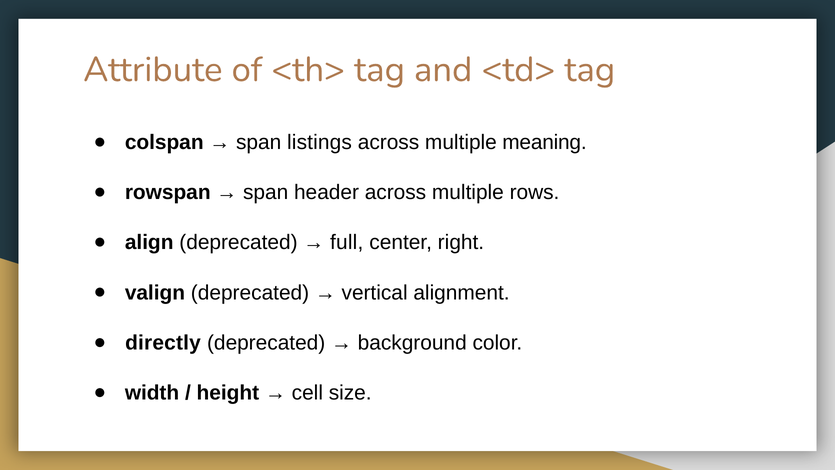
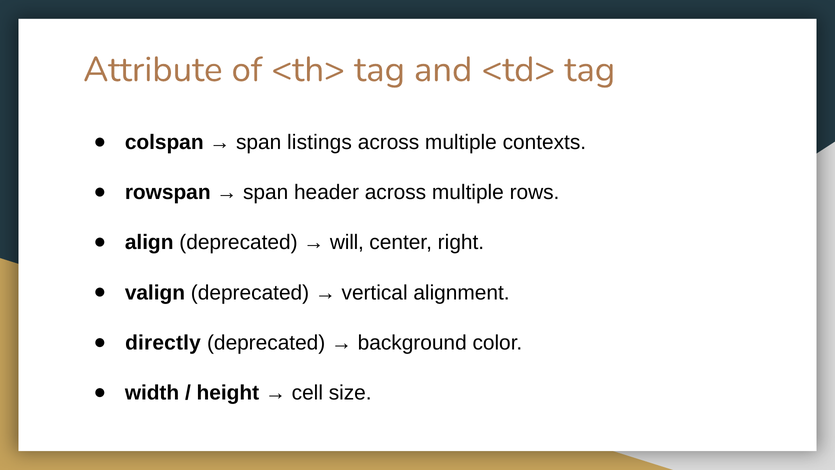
meaning: meaning -> contexts
full: full -> will
